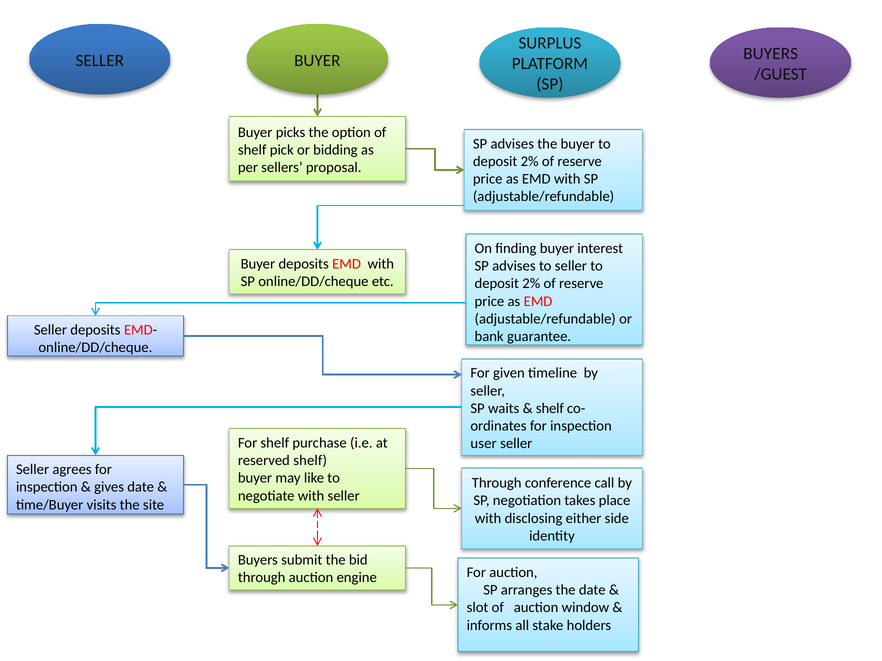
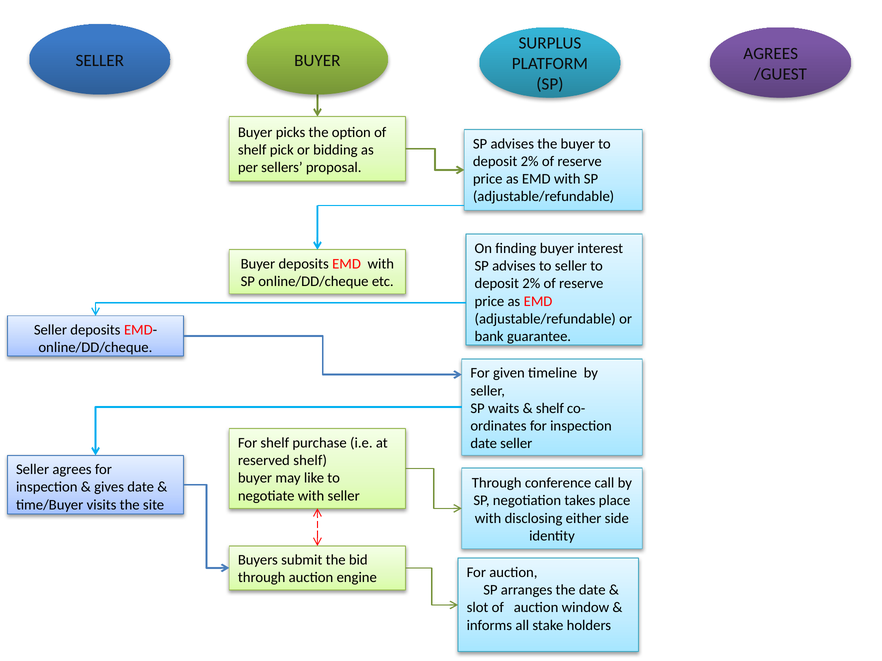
BUYERS at (771, 53): BUYERS -> AGREES
user at (484, 444): user -> date
